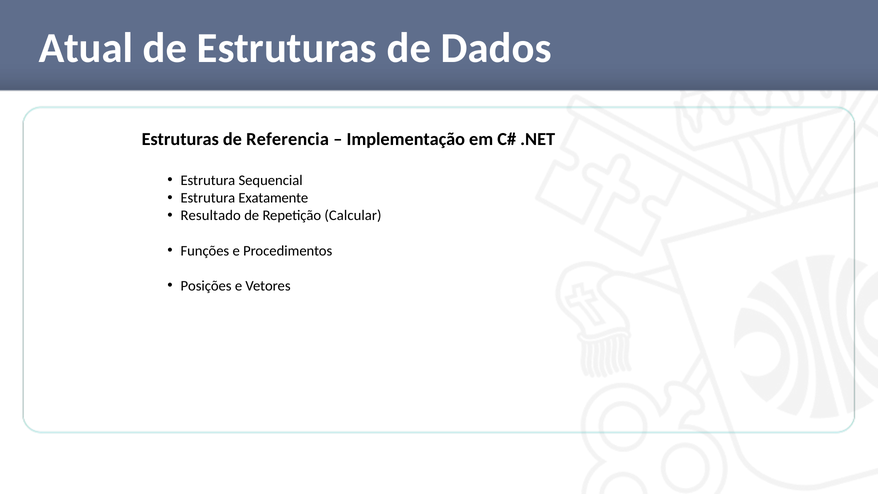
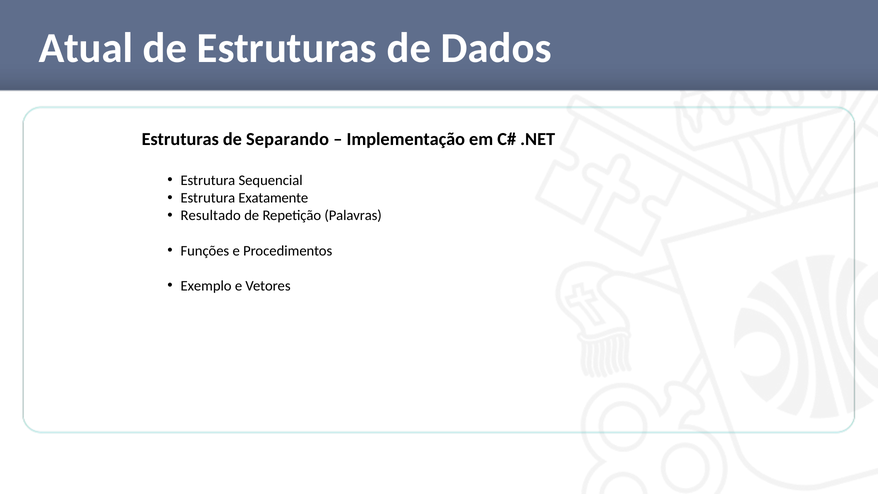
Referencia: Referencia -> Separando
Calcular: Calcular -> Palavras
Posições: Posições -> Exemplo
